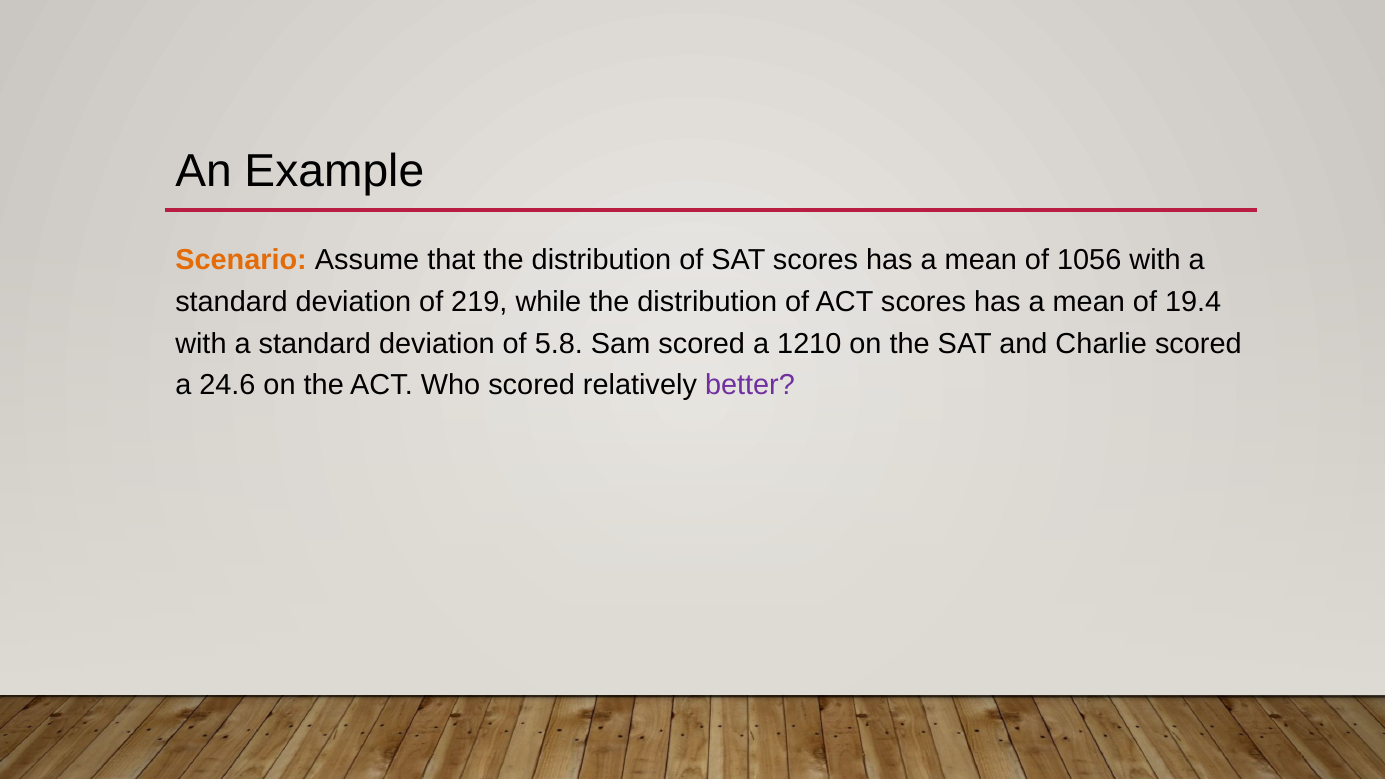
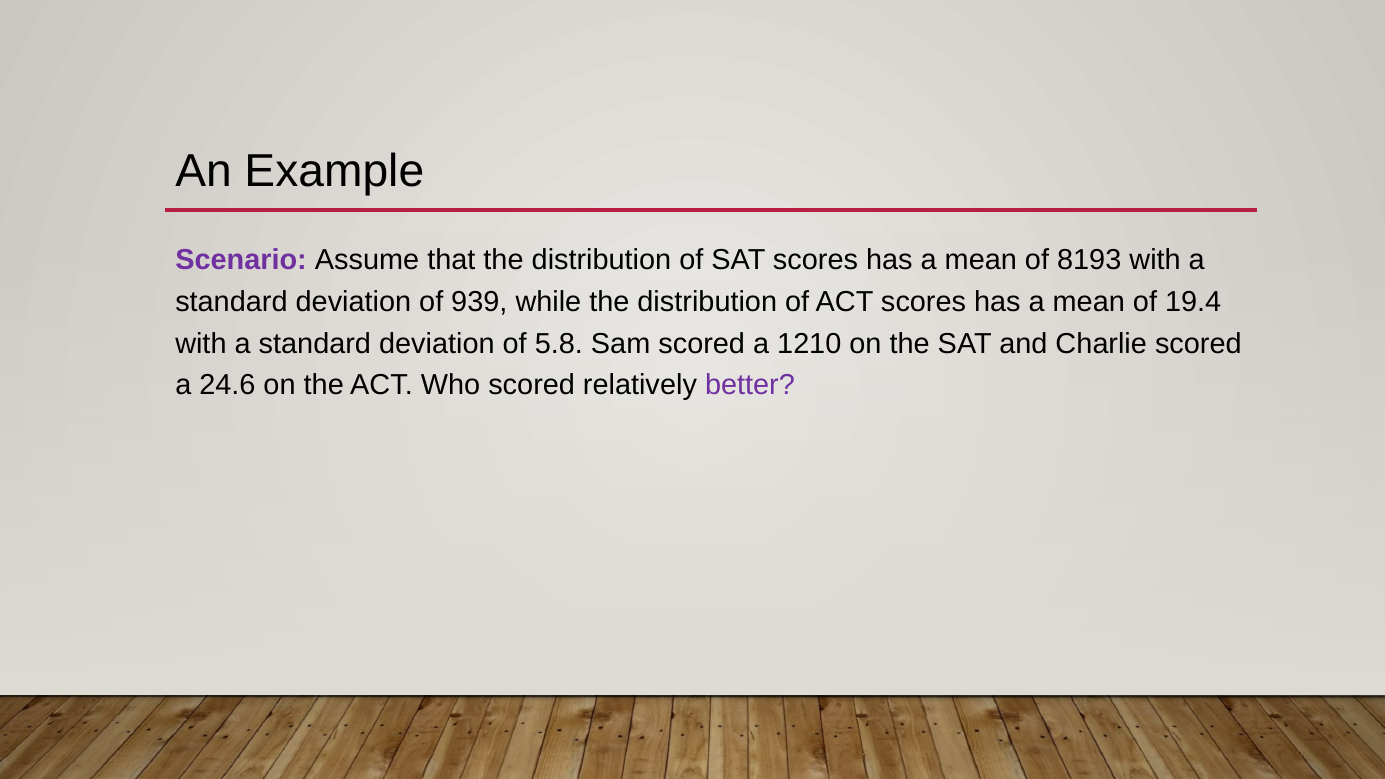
Scenario colour: orange -> purple
1056: 1056 -> 8193
219: 219 -> 939
